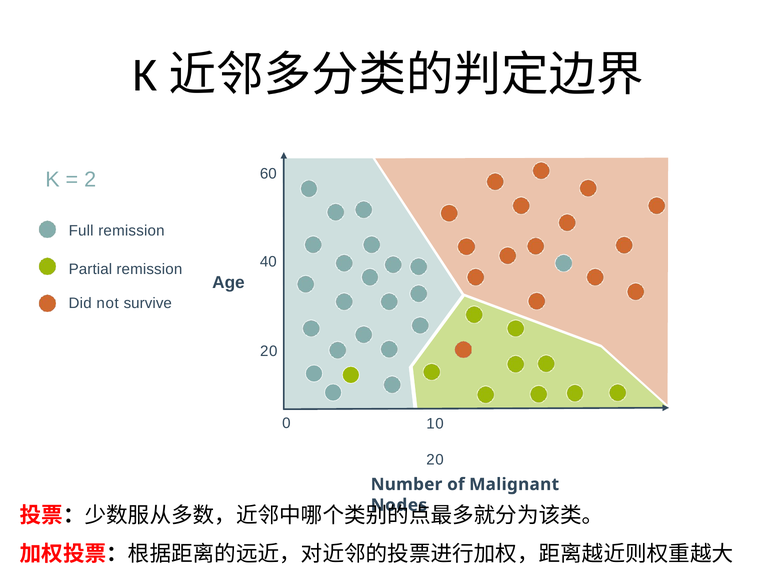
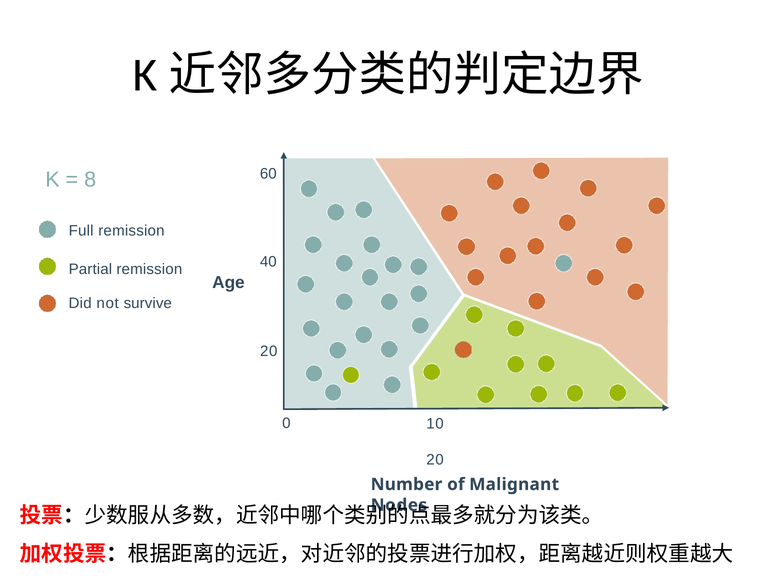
2: 2 -> 8
